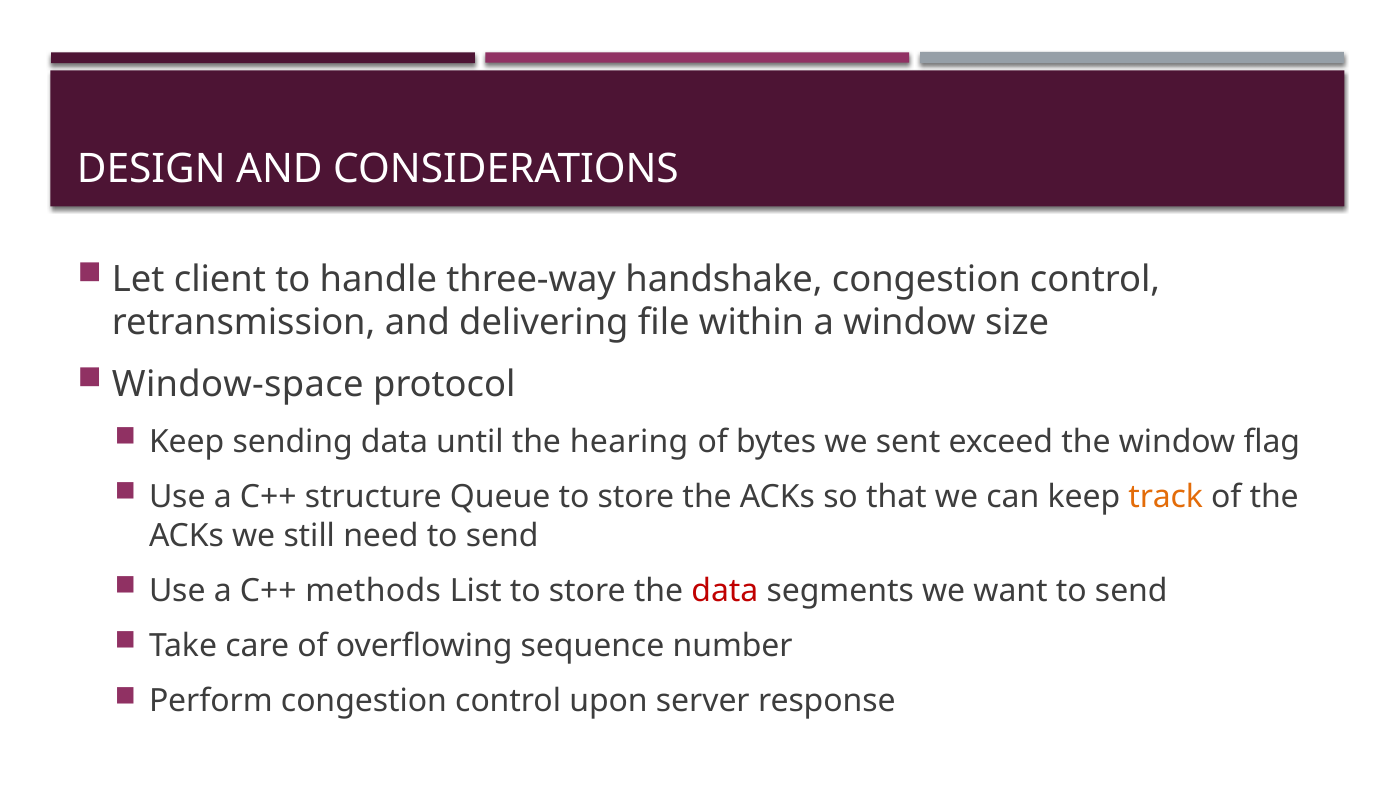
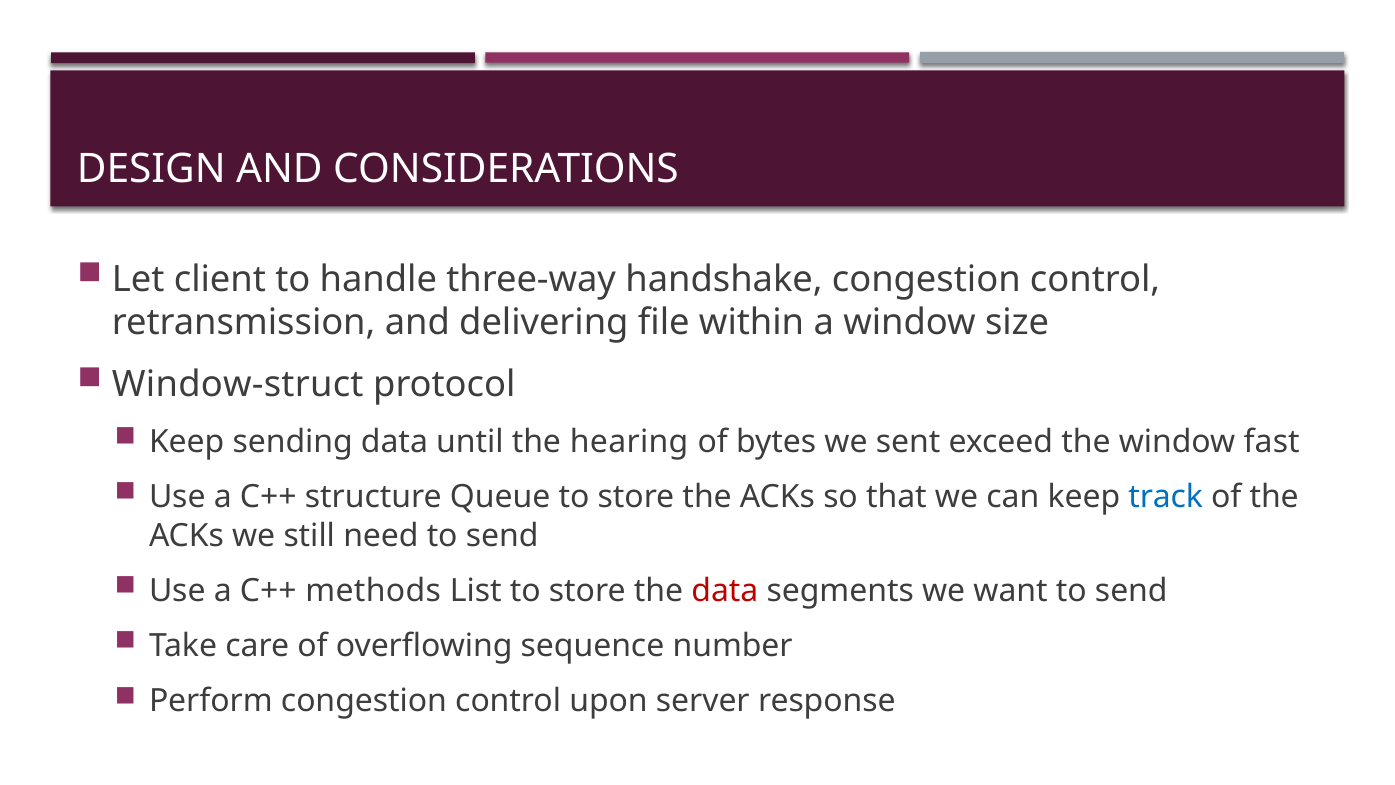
Window-space: Window-space -> Window-struct
flag: flag -> fast
track colour: orange -> blue
